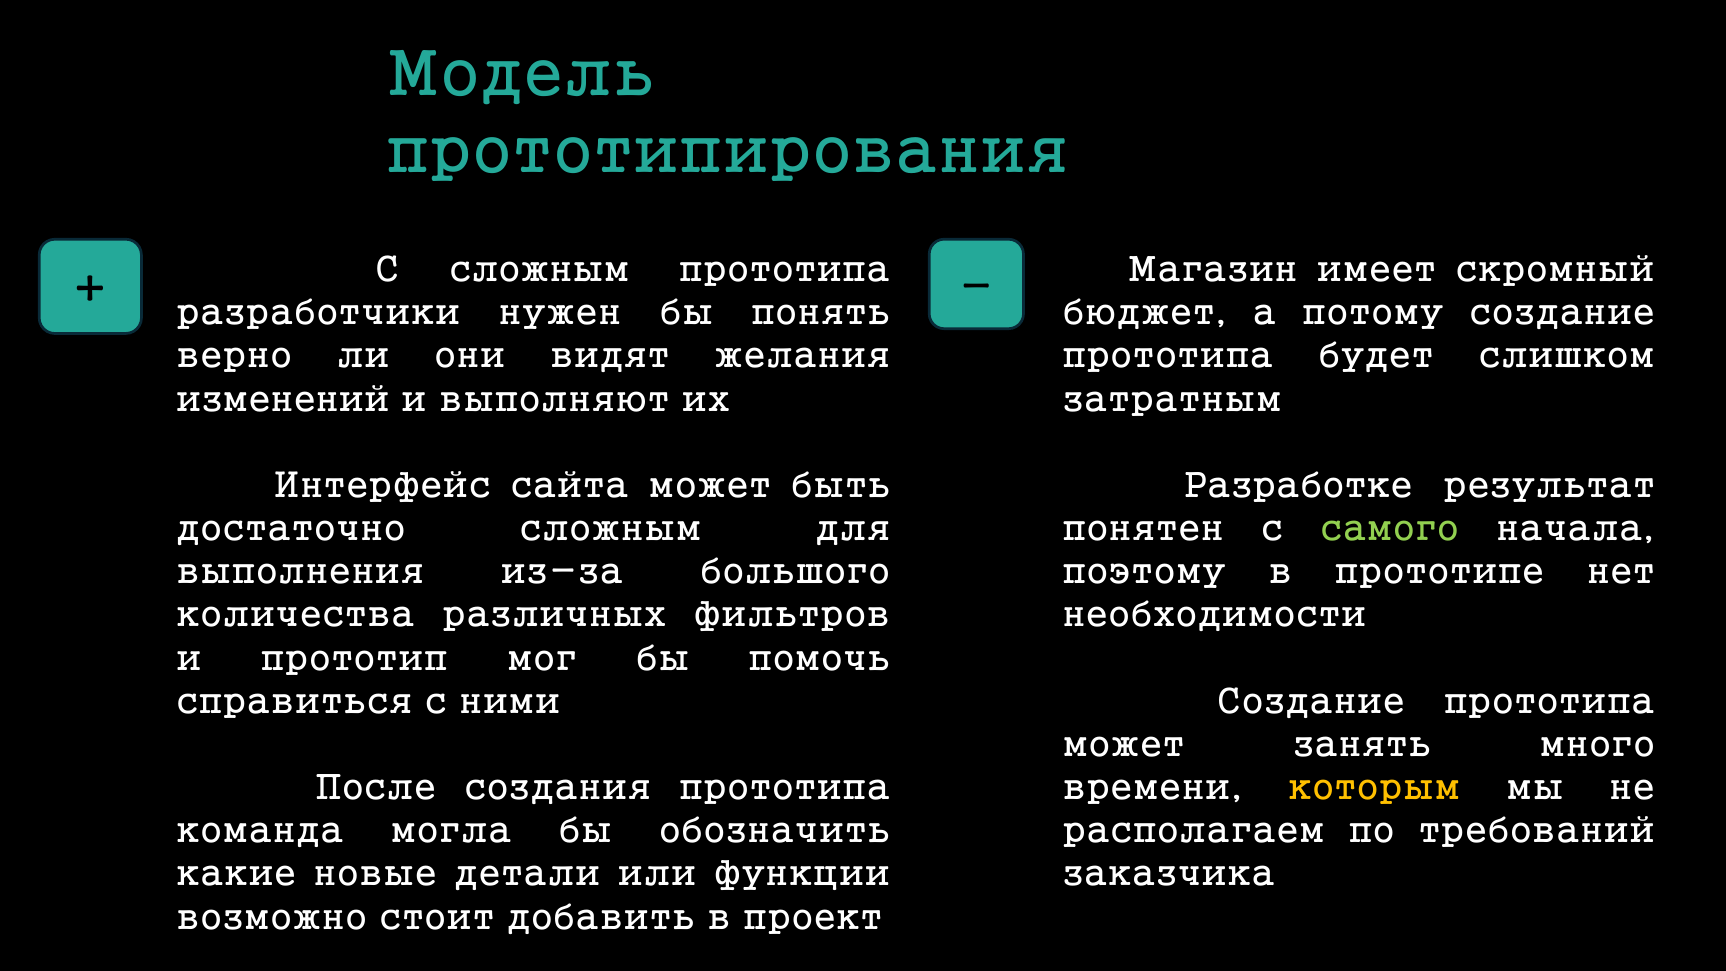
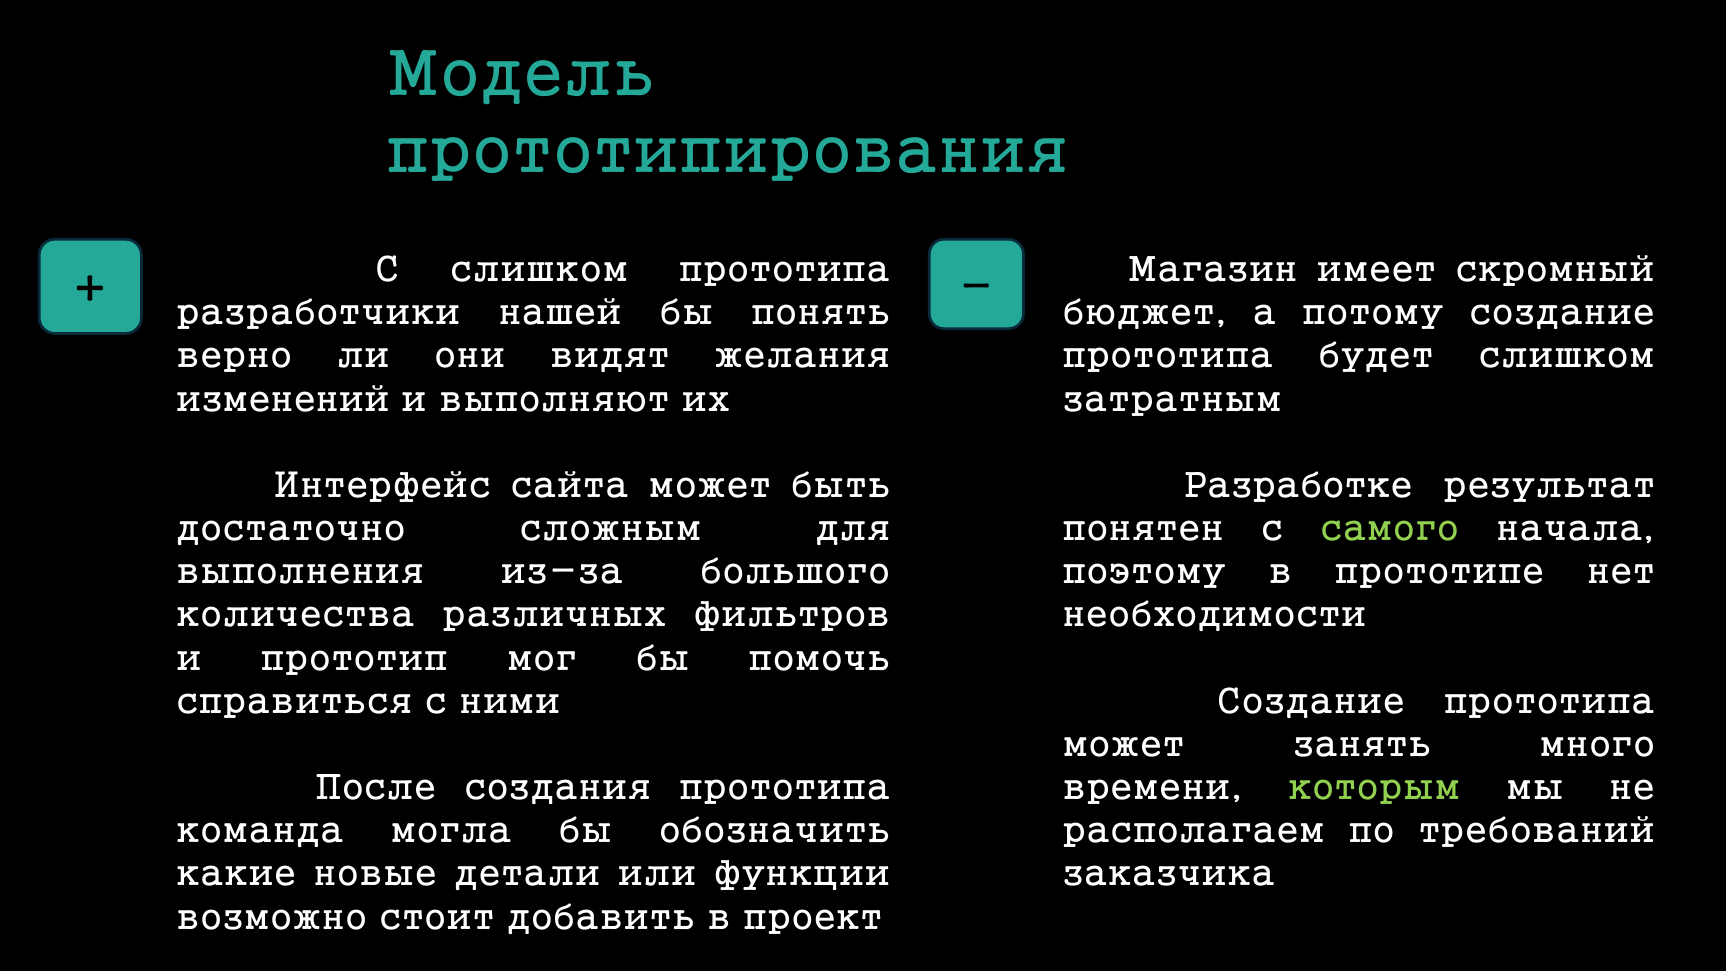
С сложным: сложным -> слишком
нужен: нужен -> нашей
которым colour: yellow -> light green
